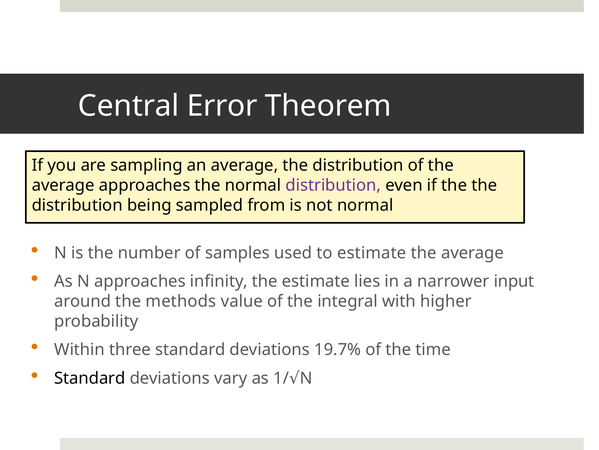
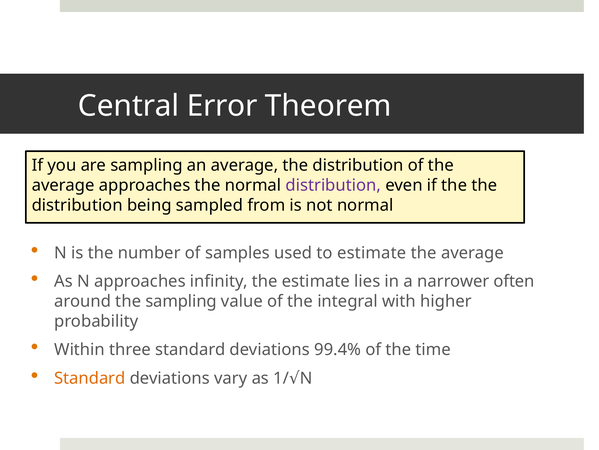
input: input -> often
the methods: methods -> sampling
19.7%: 19.7% -> 99.4%
Standard at (90, 378) colour: black -> orange
